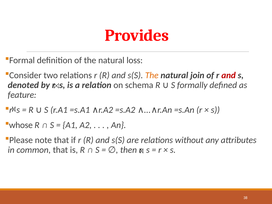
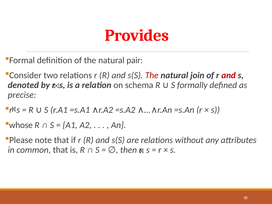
loss: loss -> pair
The at (152, 75) colour: orange -> red
feature: feature -> precise
